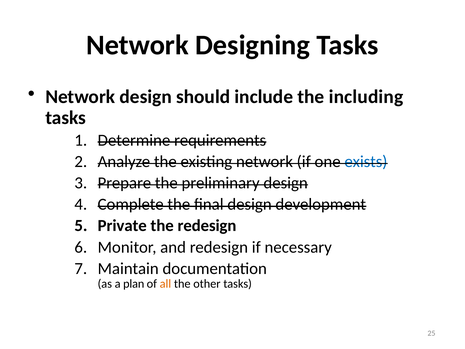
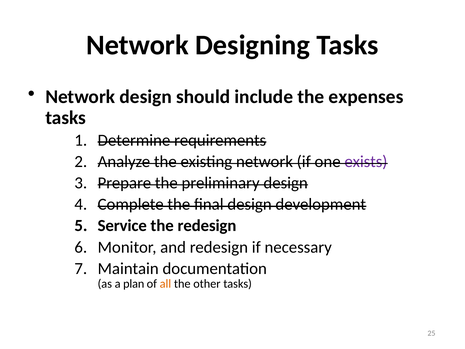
including: including -> expenses
exists colour: blue -> purple
Private: Private -> Service
